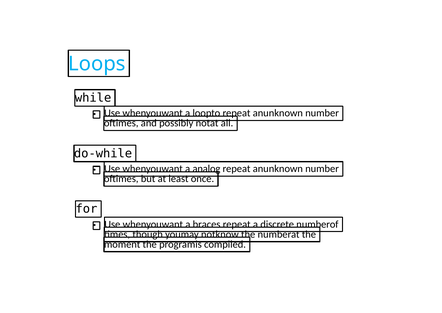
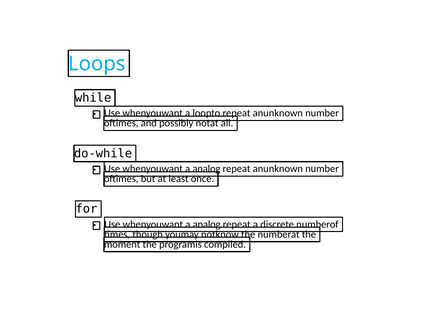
braces at (207, 224): braces -> analog
